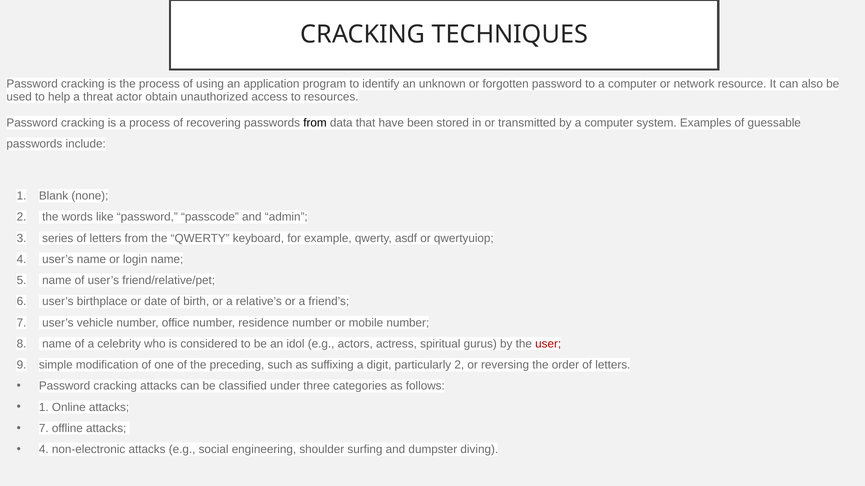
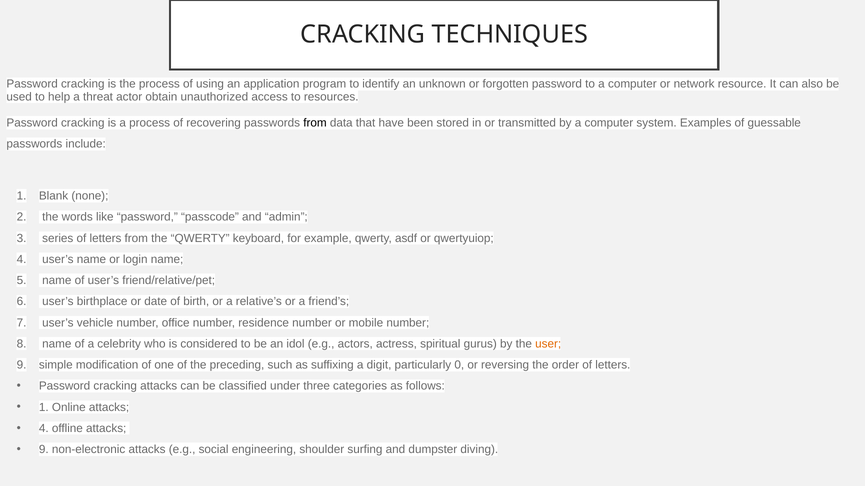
user colour: red -> orange
particularly 2: 2 -> 0
7 at (44, 429): 7 -> 4
4 at (44, 450): 4 -> 9
